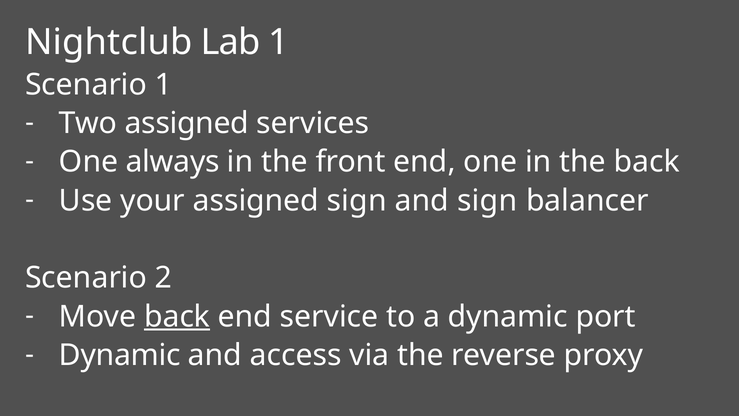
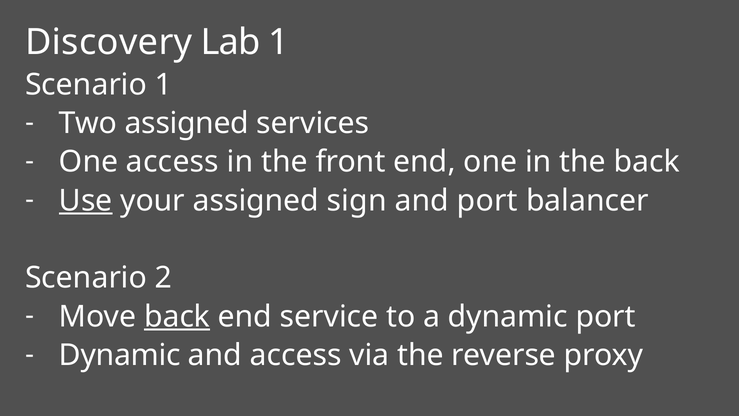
Nightclub: Nightclub -> Discovery
One always: always -> access
Use underline: none -> present
and sign: sign -> port
